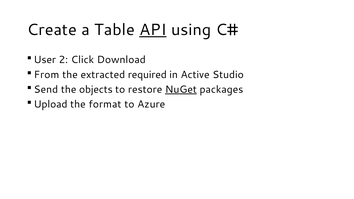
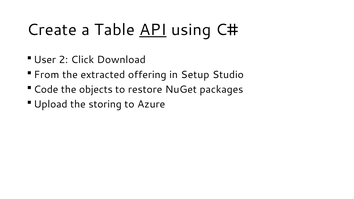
required: required -> offering
Active: Active -> Setup
Send: Send -> Code
NuGet underline: present -> none
format: format -> storing
